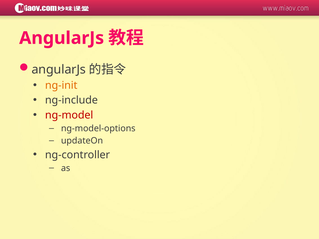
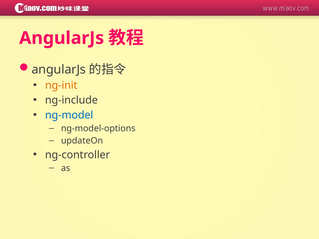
ng-model colour: red -> blue
